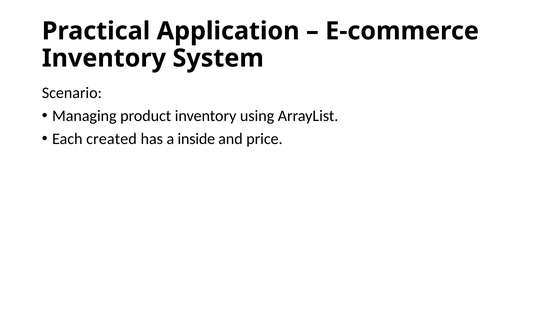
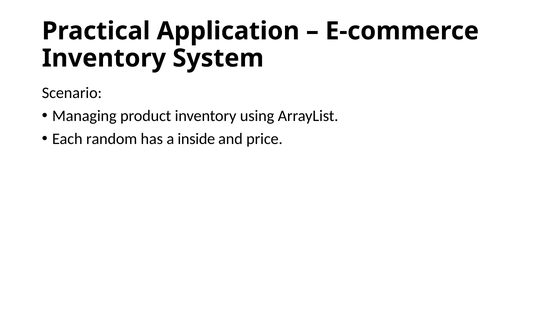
created: created -> random
